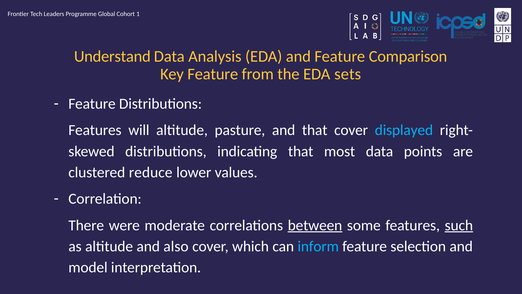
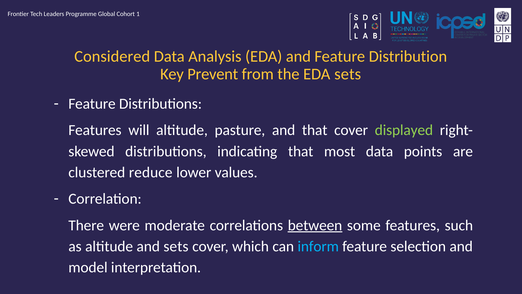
Understand: Understand -> Considered
Comparison: Comparison -> Distribution
Key Feature: Feature -> Prevent
displayed colour: light blue -> light green
such underline: present -> none
and also: also -> sets
